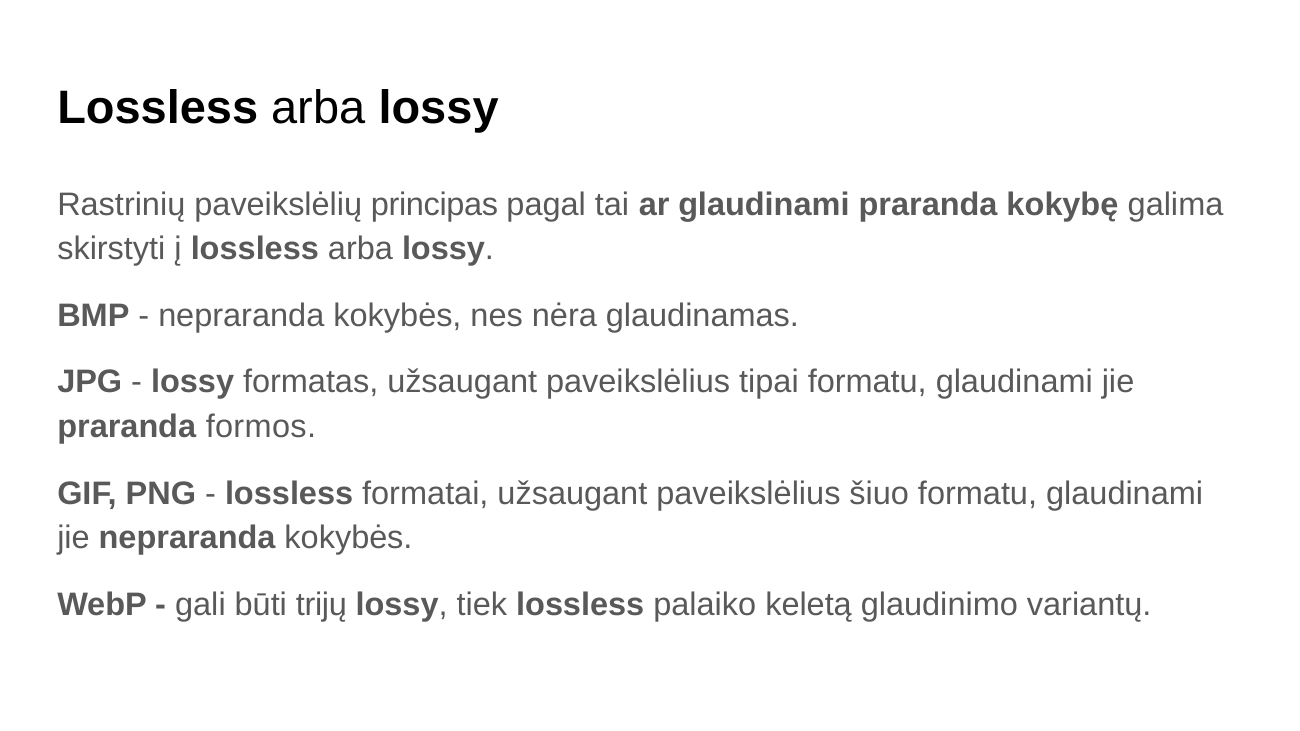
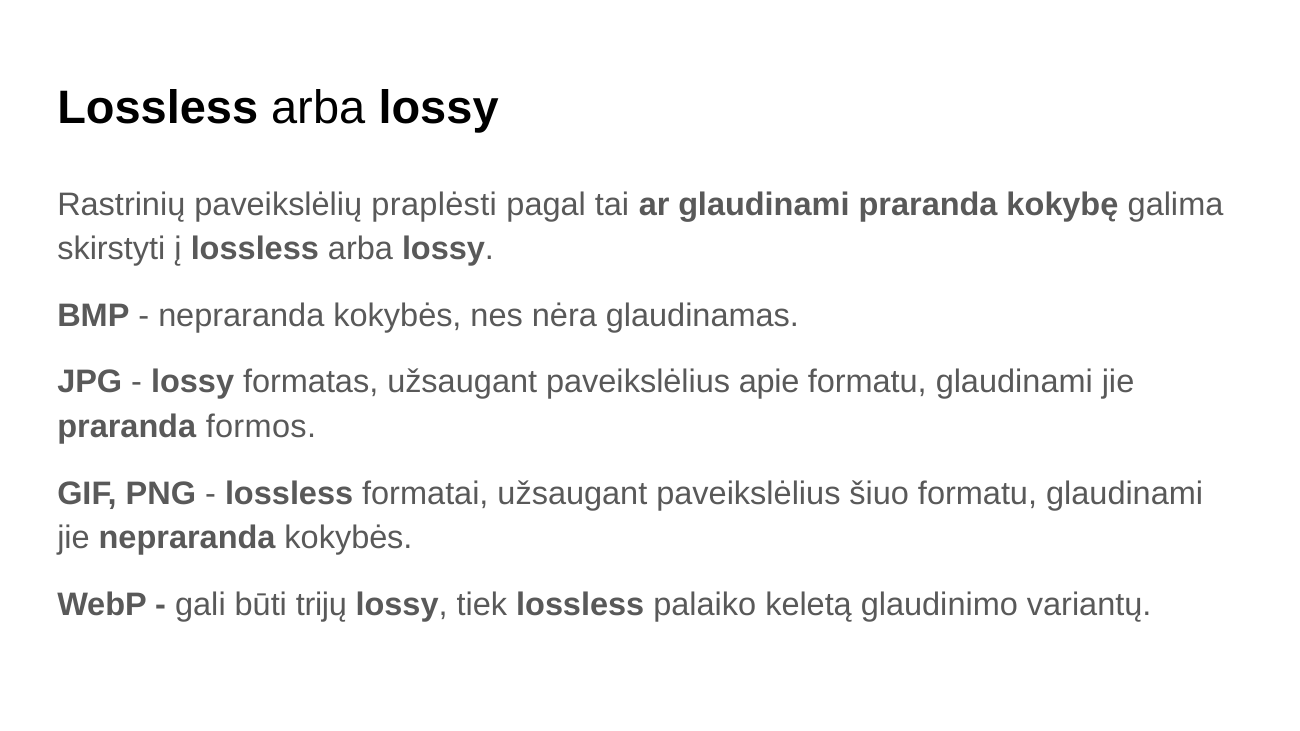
principas: principas -> praplėsti
tipai: tipai -> apie
